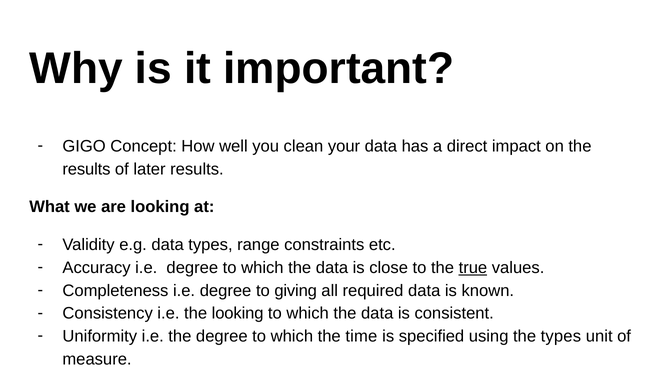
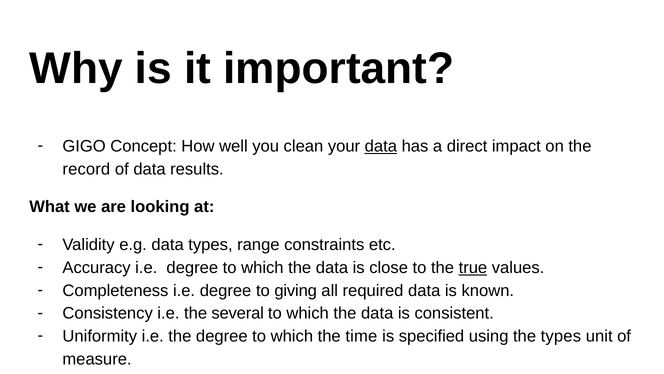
data at (381, 146) underline: none -> present
results at (86, 169): results -> record
of later: later -> data
the looking: looking -> several
